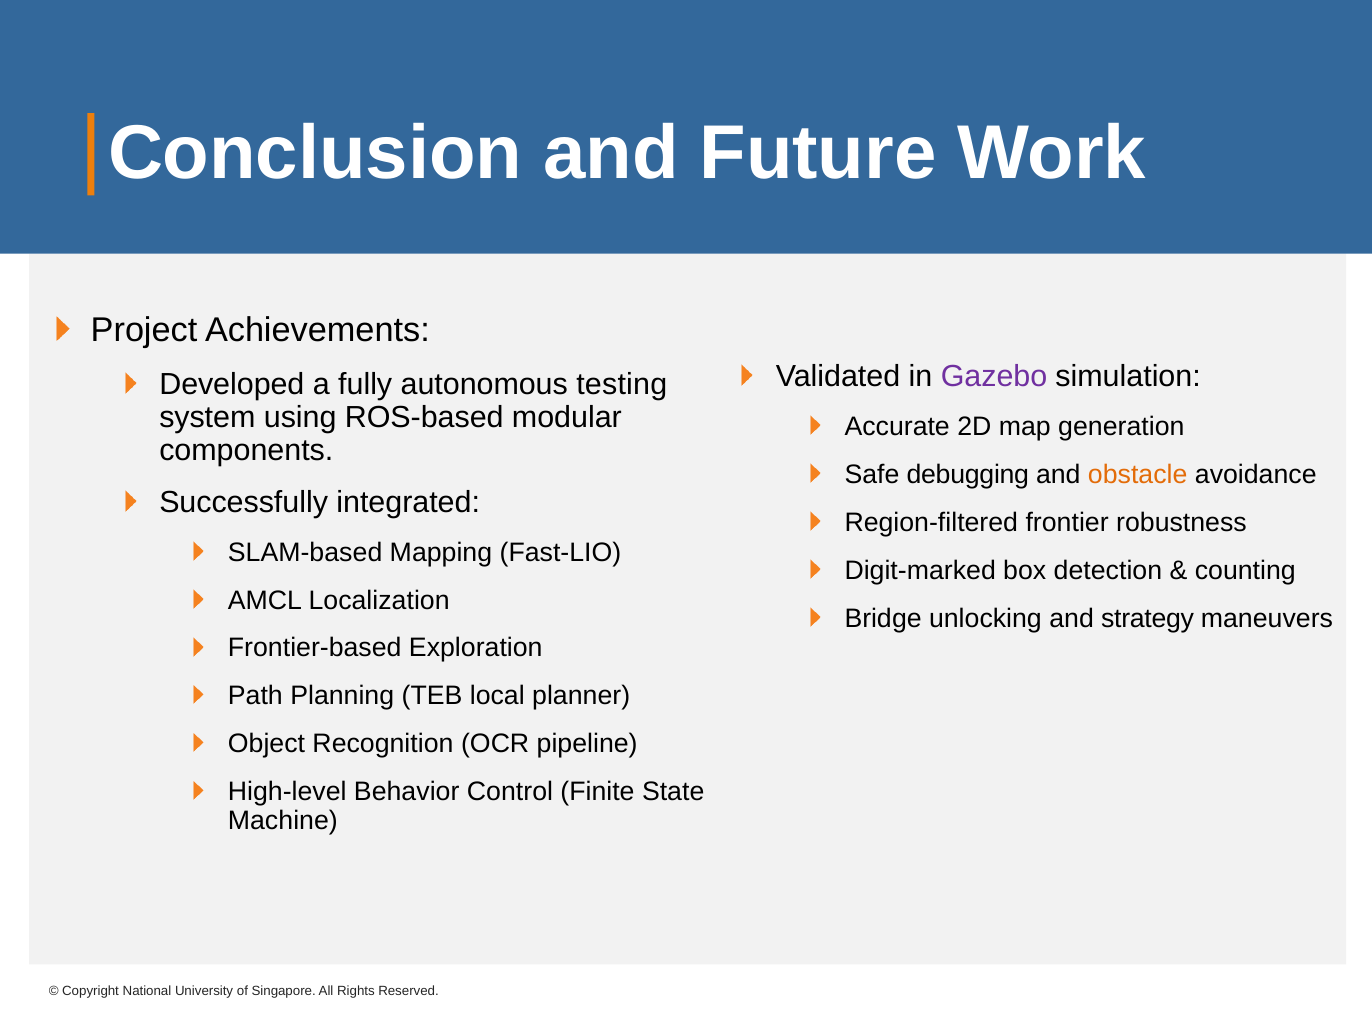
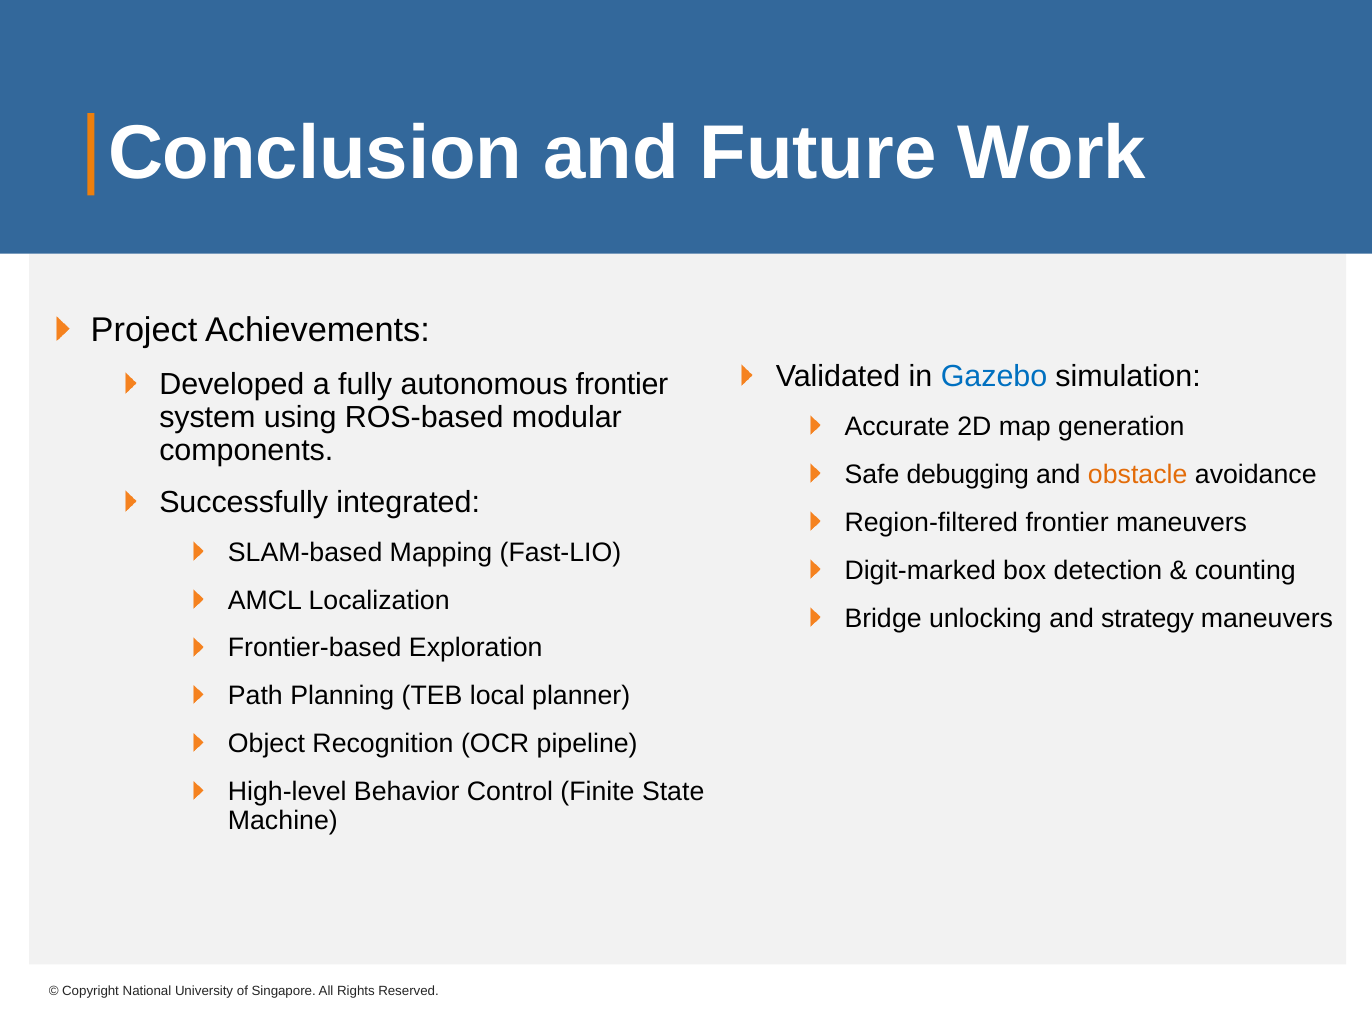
Gazebo colour: purple -> blue
autonomous testing: testing -> frontier
frontier robustness: robustness -> maneuvers
